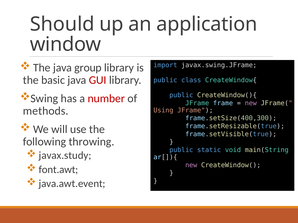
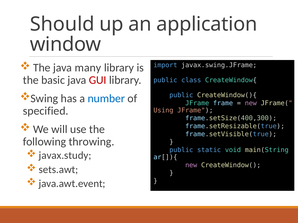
group: group -> many
number colour: red -> blue
methods: methods -> specified
font.awt: font.awt -> sets.awt
